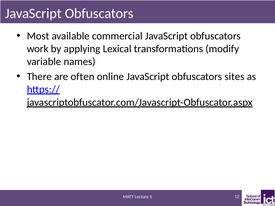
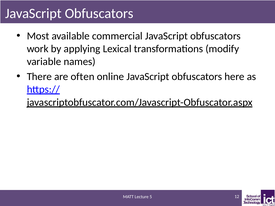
sites: sites -> here
